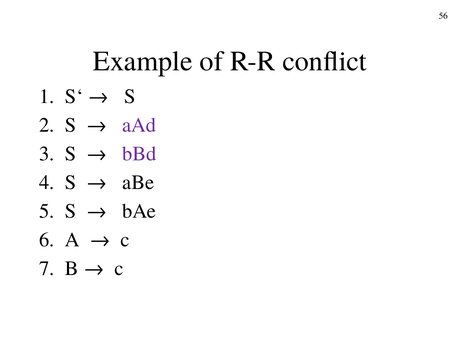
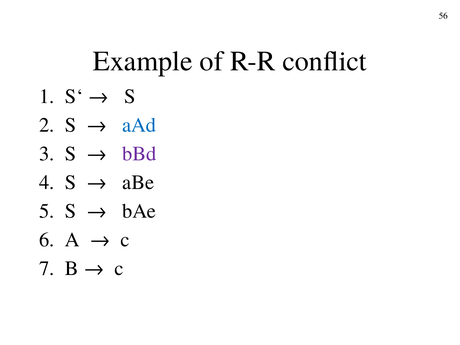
aAd colour: purple -> blue
